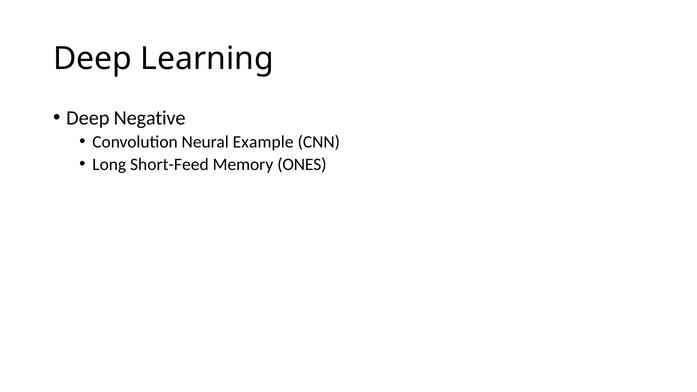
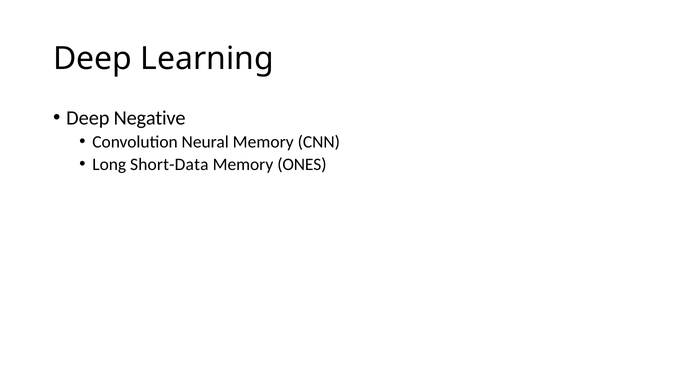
Neural Example: Example -> Memory
Short-Feed: Short-Feed -> Short-Data
